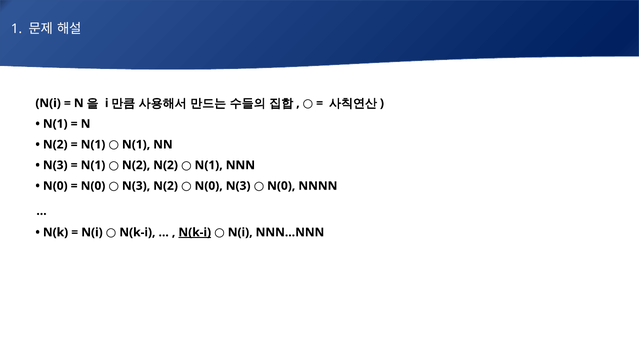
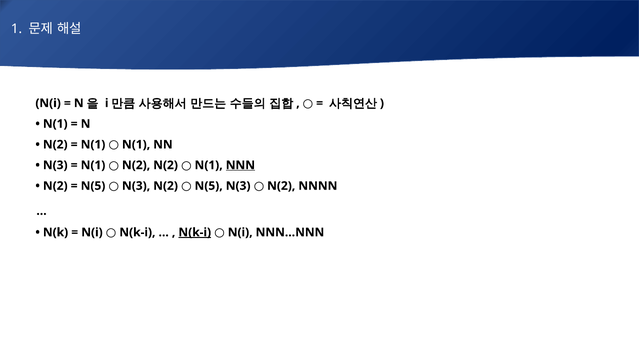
NNN underline: none -> present
N(0 at (55, 186): N(0 -> N(2
N(0 at (93, 186): N(0 -> N(5
N(2 N(0: N(0 -> N(5
N(0 at (281, 186): N(0 -> N(2
